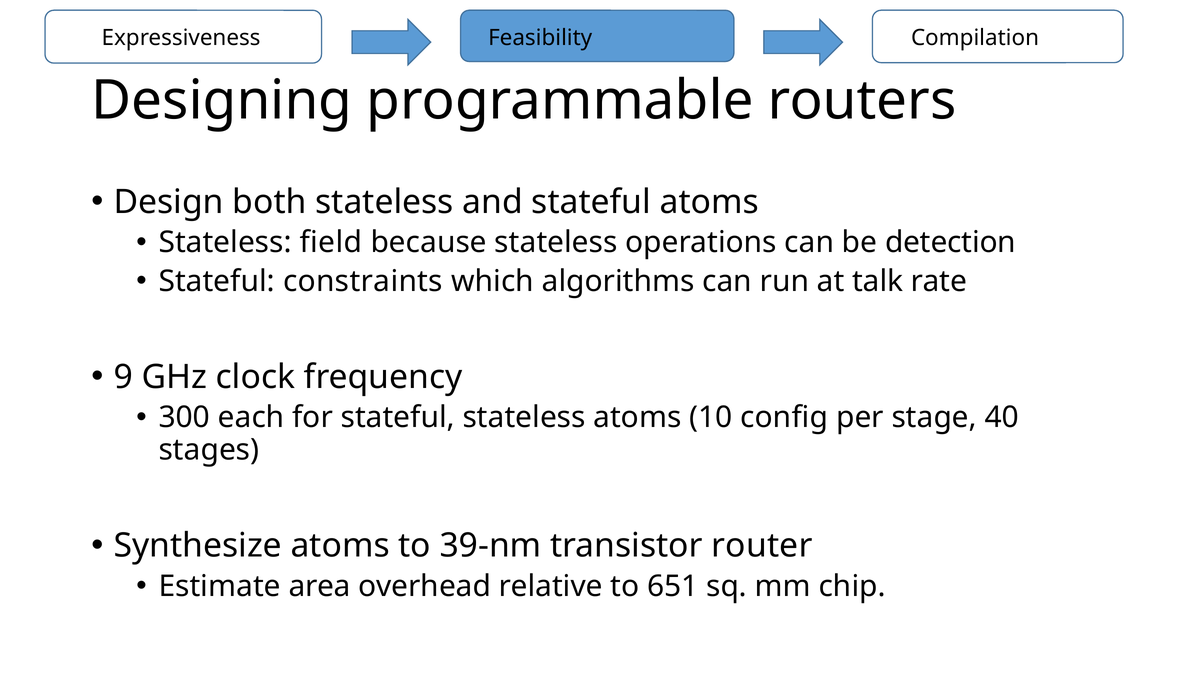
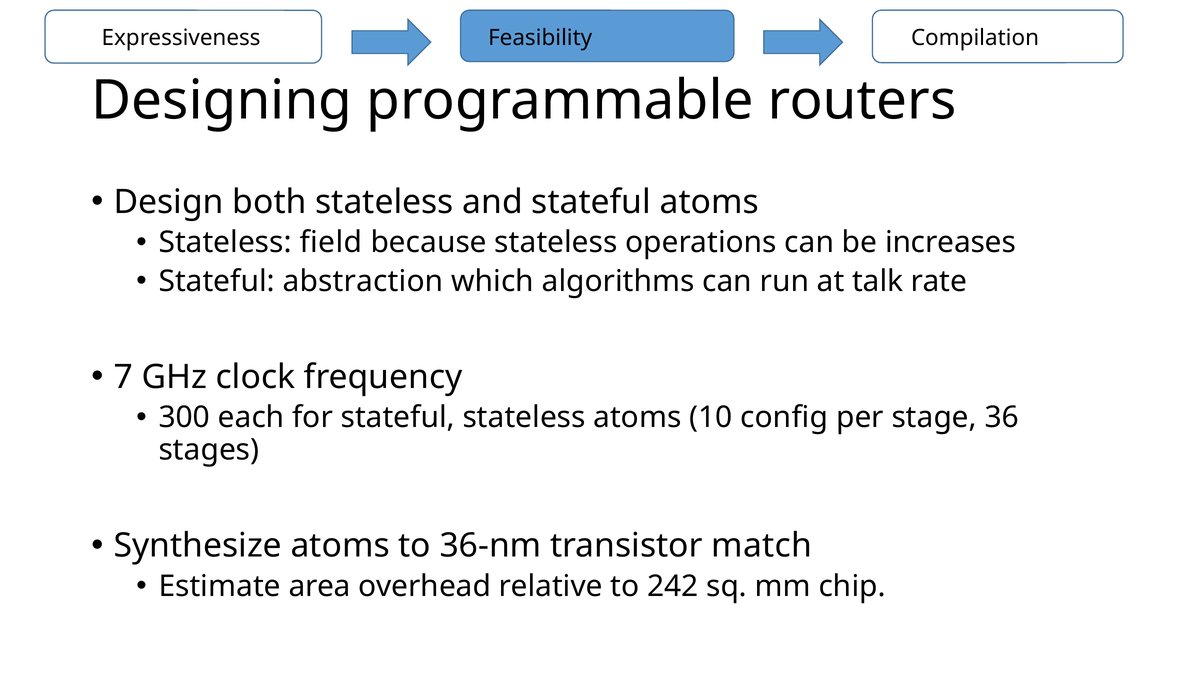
detection: detection -> increases
constraints: constraints -> abstraction
9: 9 -> 7
40: 40 -> 36
39-nm: 39-nm -> 36-nm
router: router -> match
651: 651 -> 242
